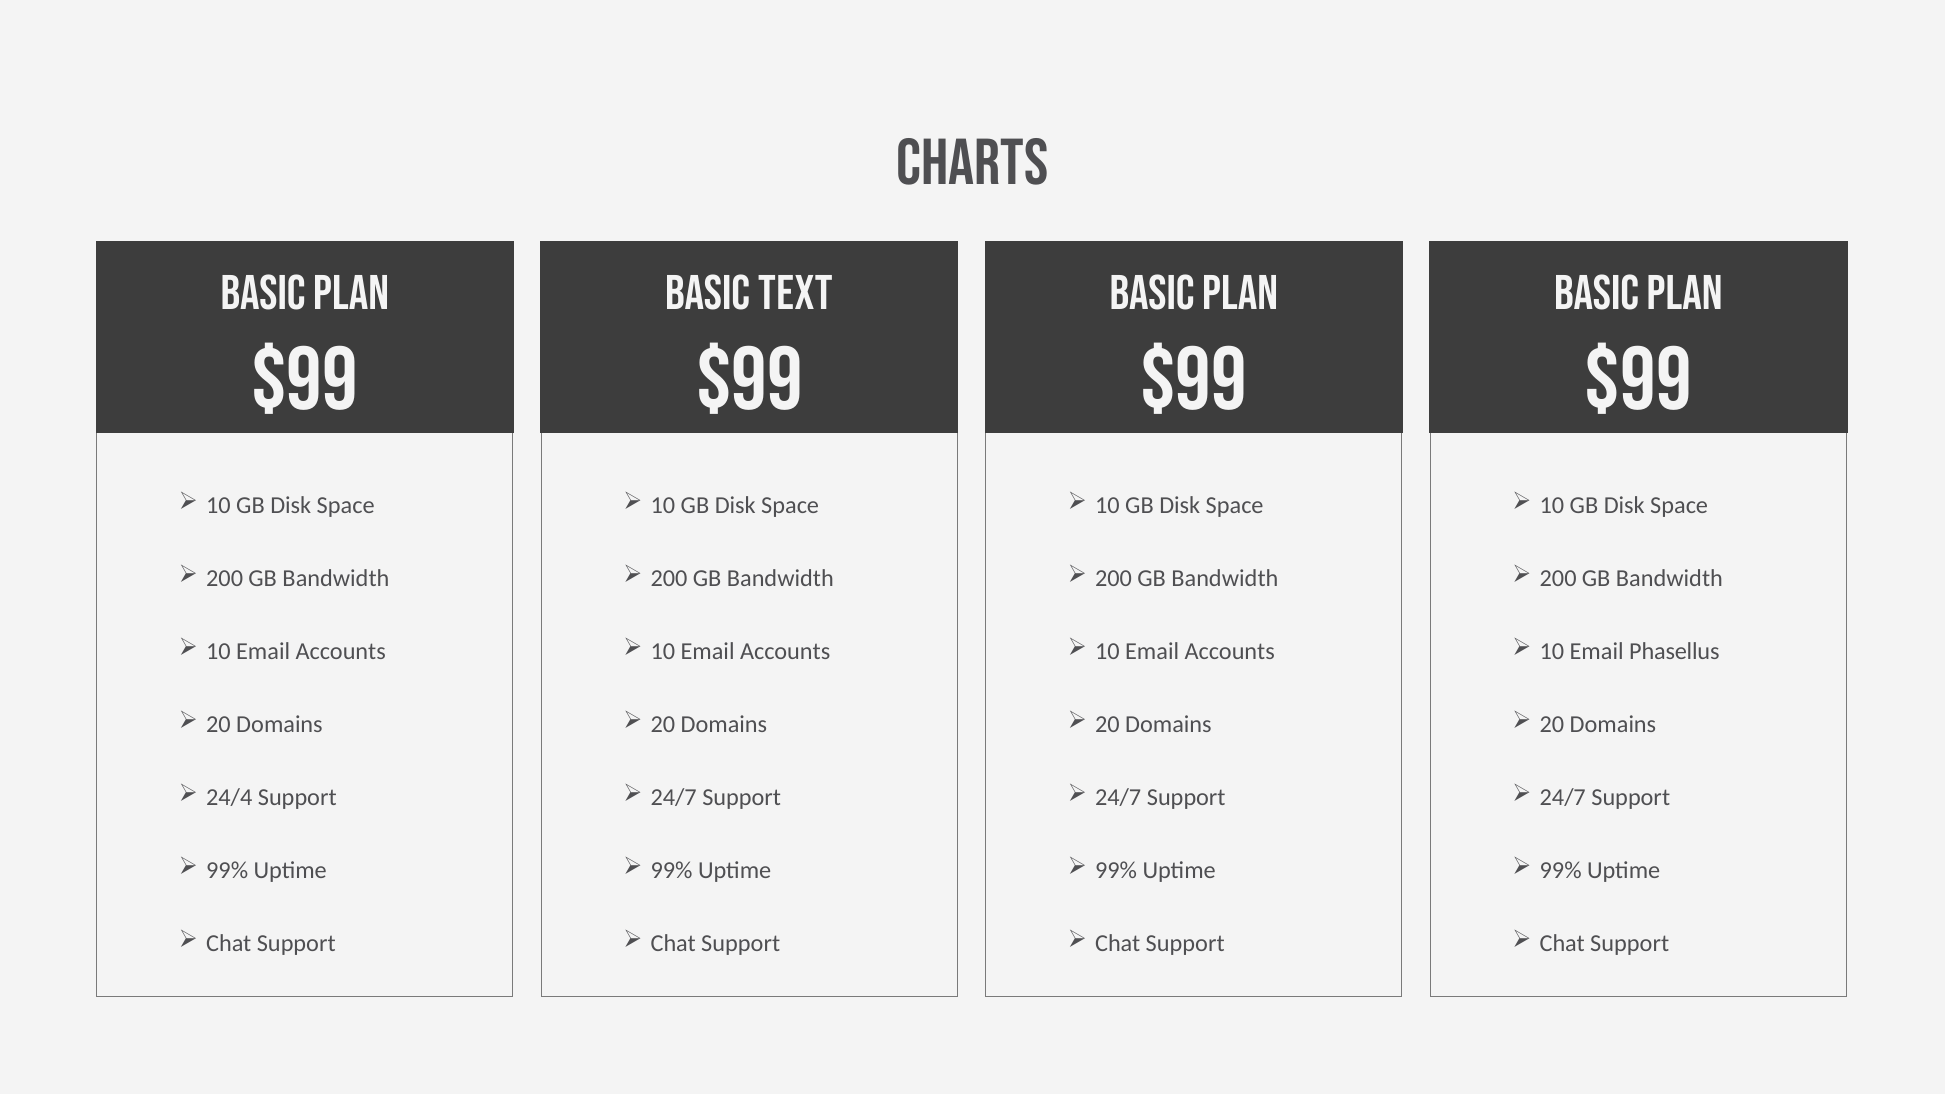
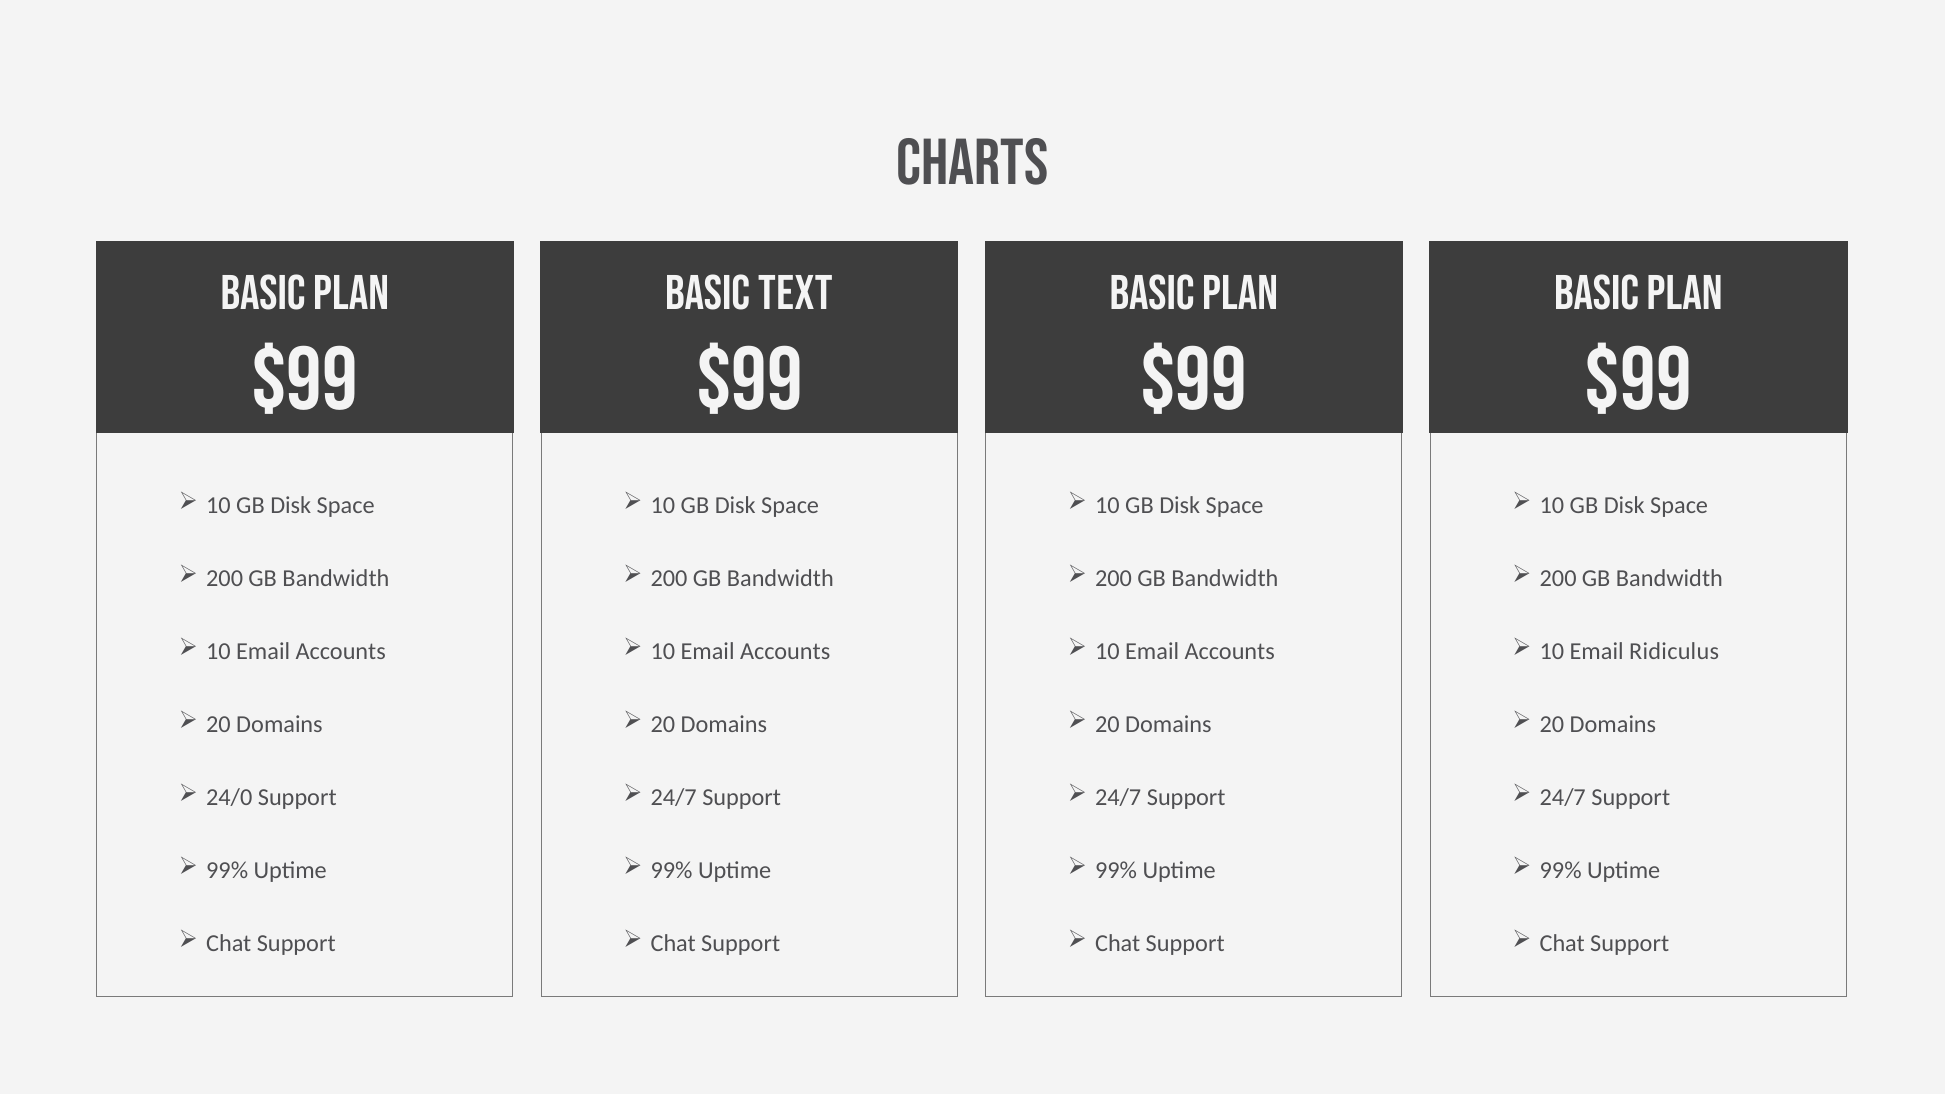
Phasellus: Phasellus -> Ridiculus
24/4: 24/4 -> 24/0
